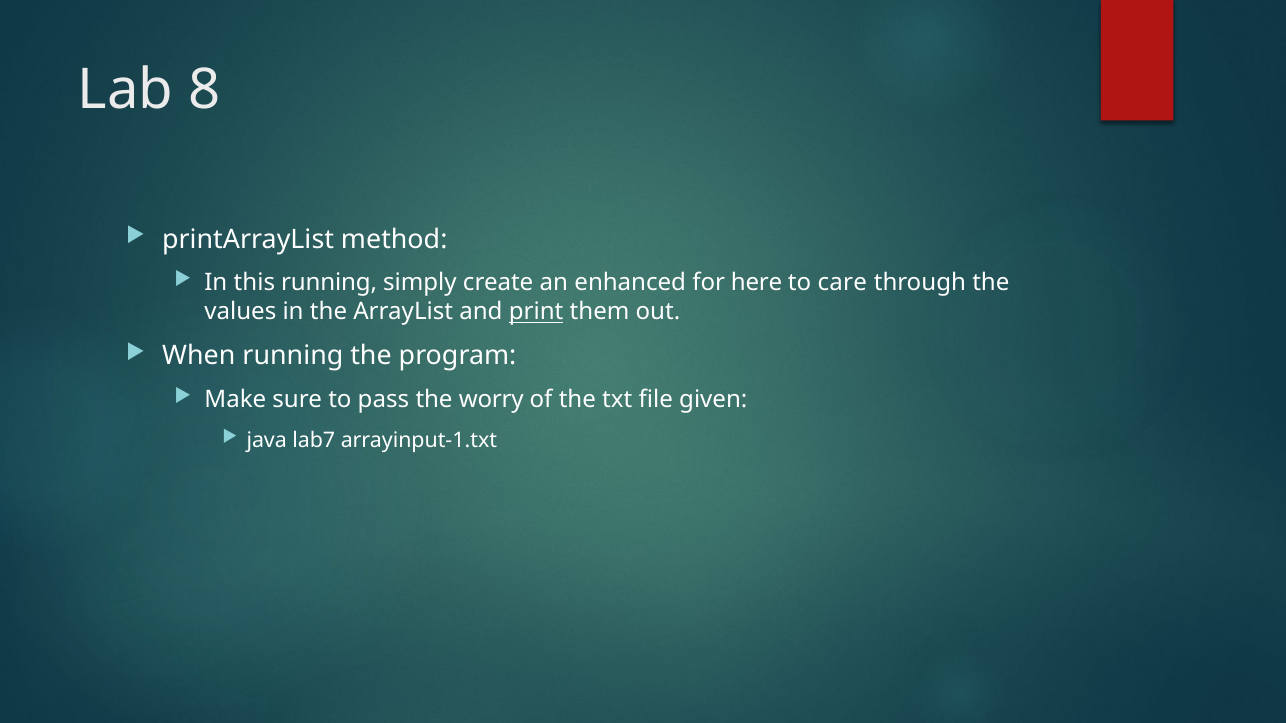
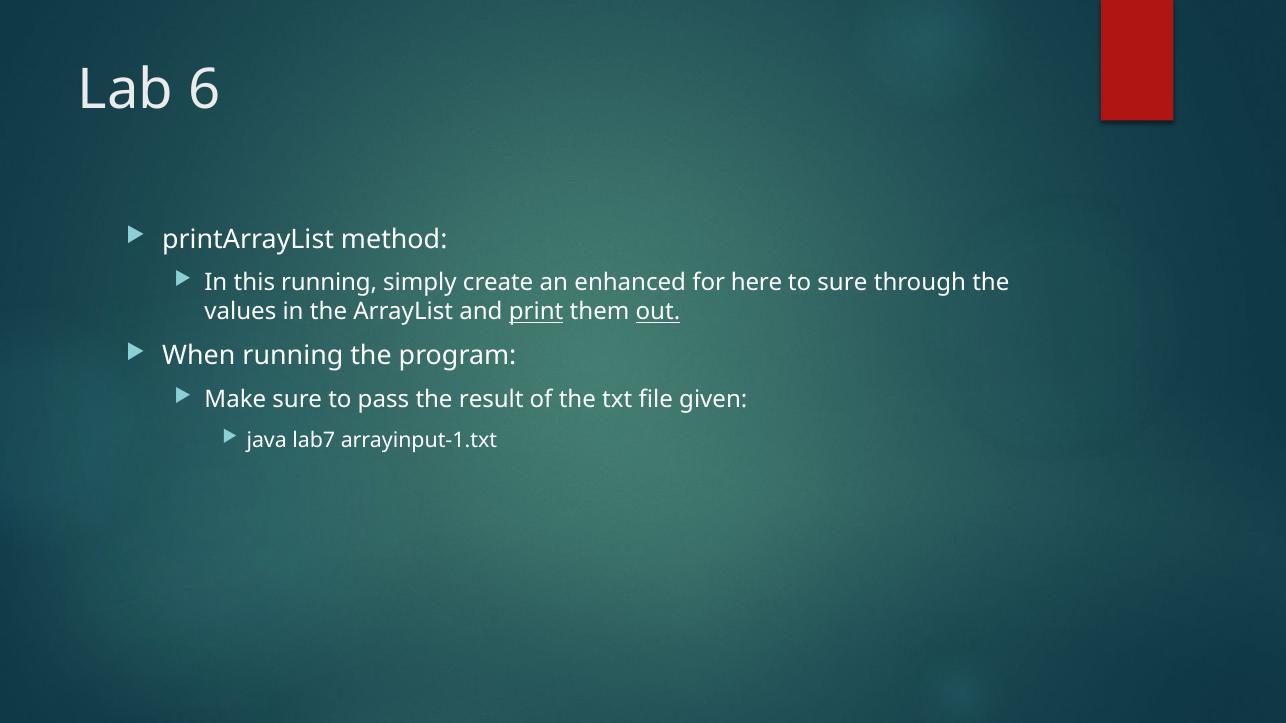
8: 8 -> 6
to care: care -> sure
out underline: none -> present
worry: worry -> result
